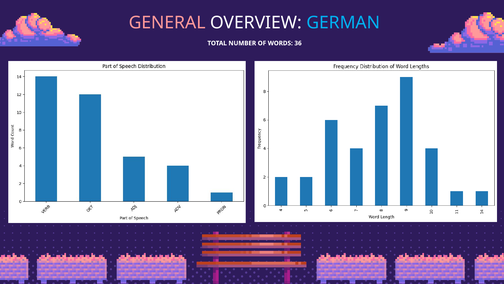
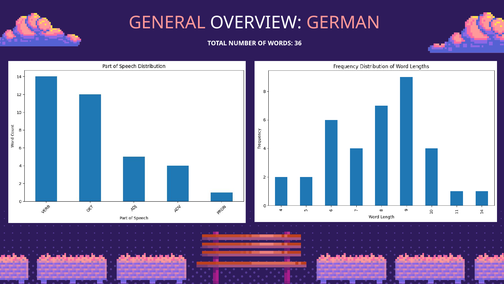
GERMAN colour: light blue -> pink
